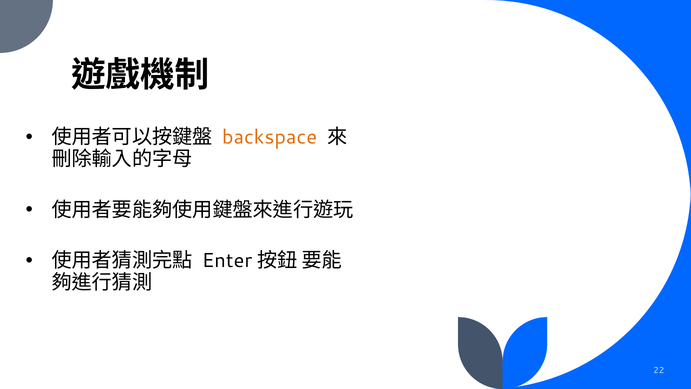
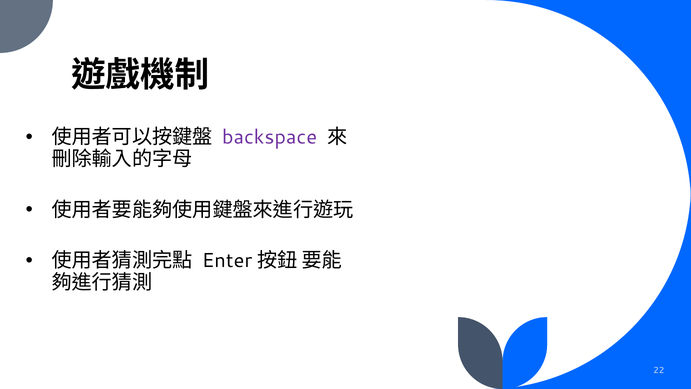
backspace colour: orange -> purple
